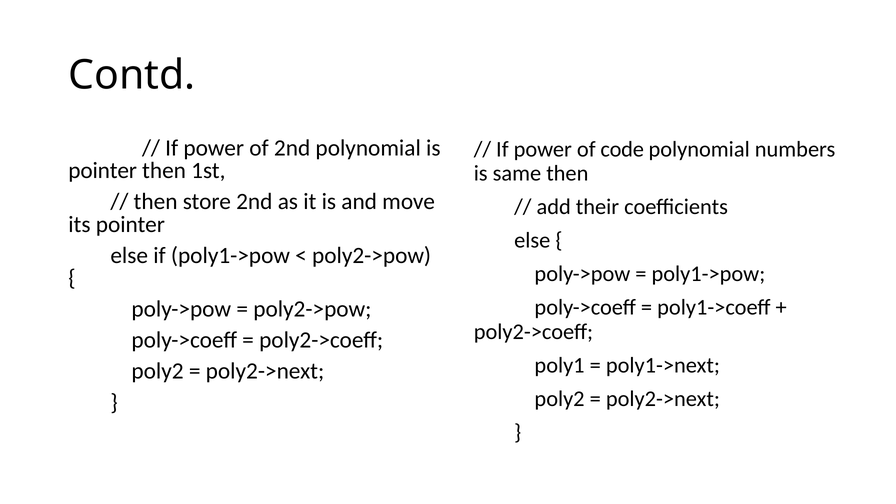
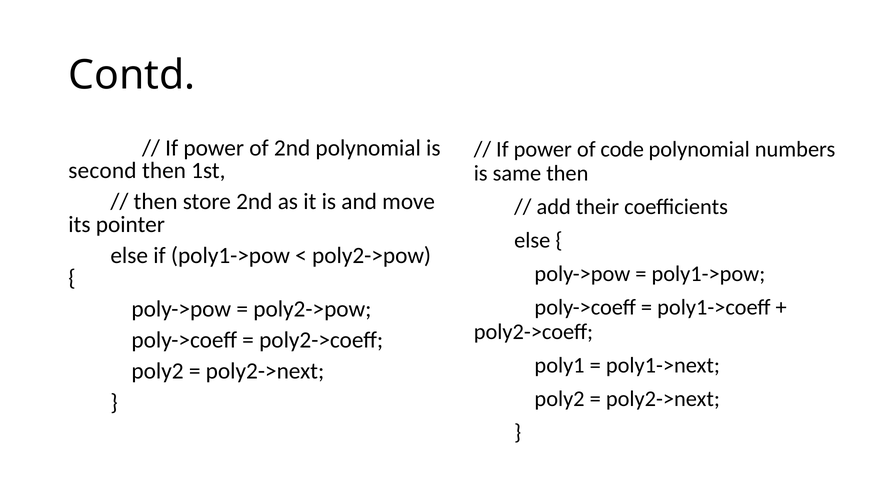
pointer at (103, 171): pointer -> second
